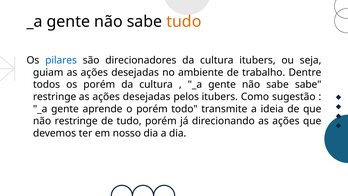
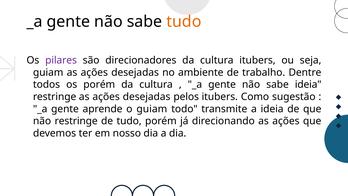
pilares colour: blue -> purple
sabe sabe: sabe -> ideia
o porém: porém -> guiam
